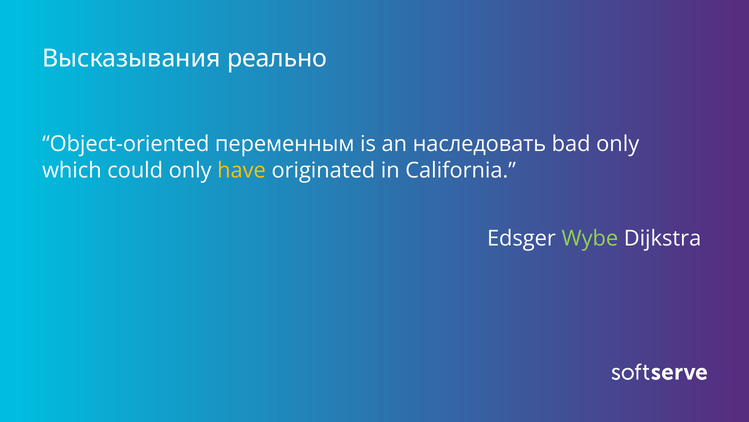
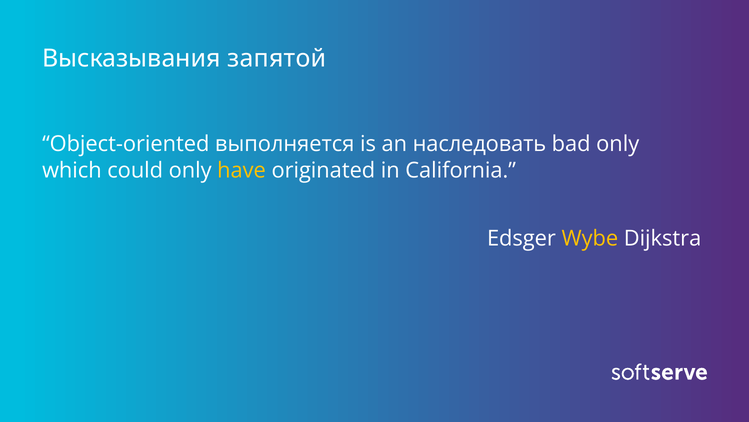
реально: реально -> запятой
переменным: переменным -> выполняется
Wybe colour: light green -> yellow
